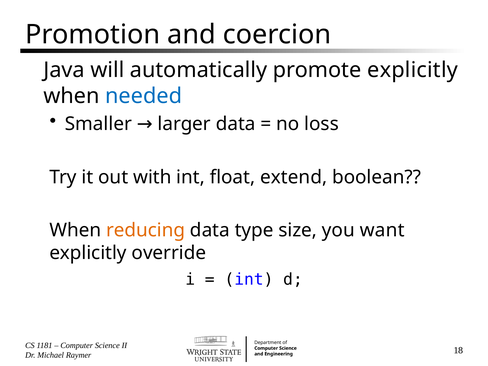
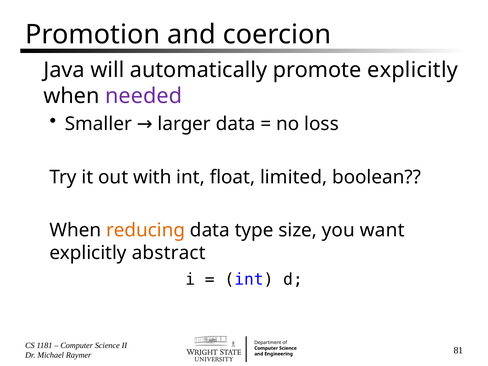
needed colour: blue -> purple
extend: extend -> limited
override: override -> abstract
18: 18 -> 81
